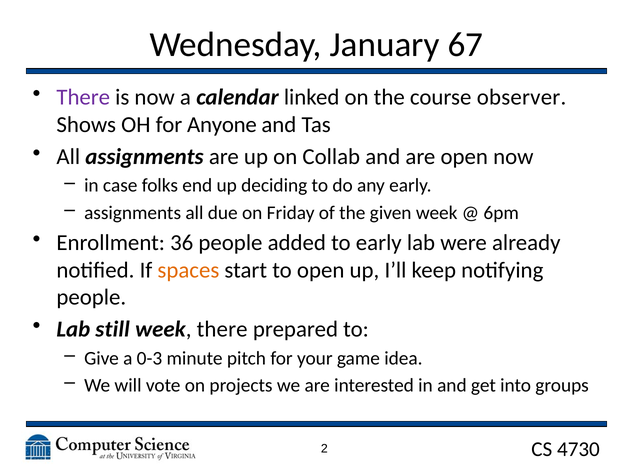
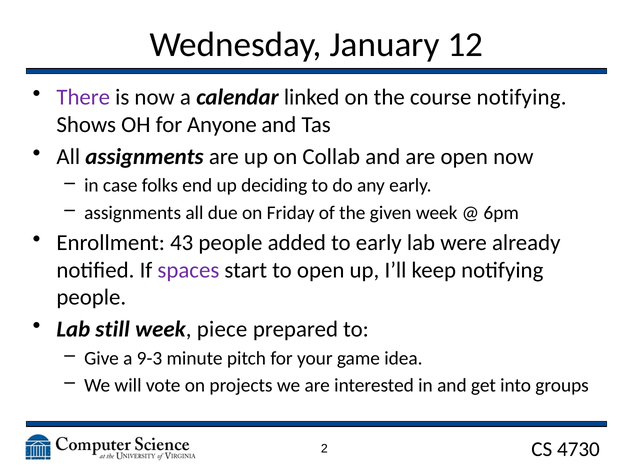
67: 67 -> 12
course observer: observer -> notifying
36: 36 -> 43
spaces colour: orange -> purple
week there: there -> piece
0-3: 0-3 -> 9-3
